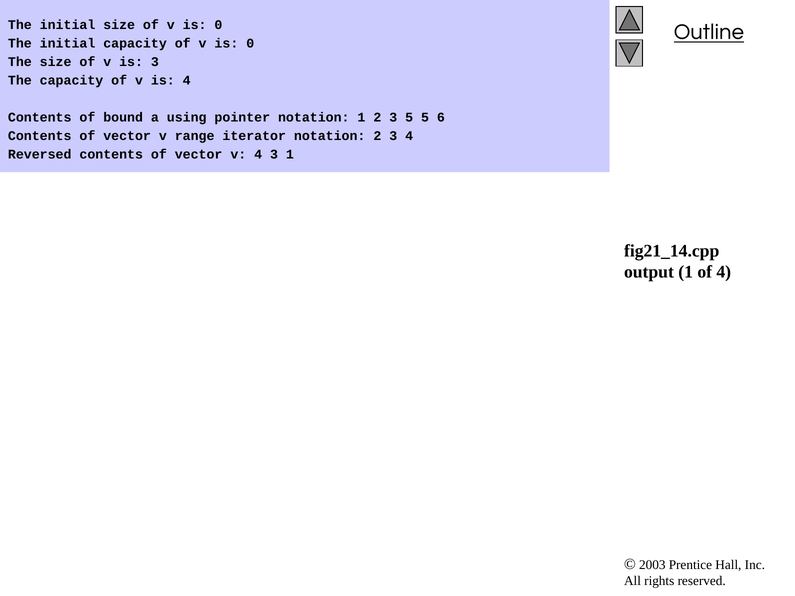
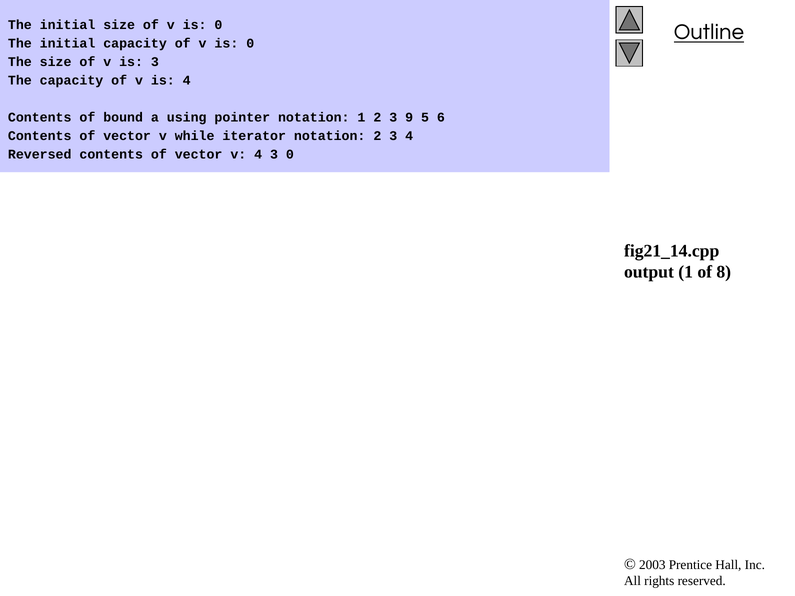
3 5: 5 -> 9
range: range -> while
3 1: 1 -> 0
of 4: 4 -> 8
